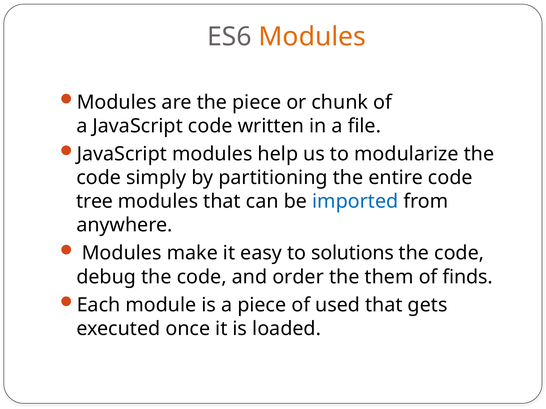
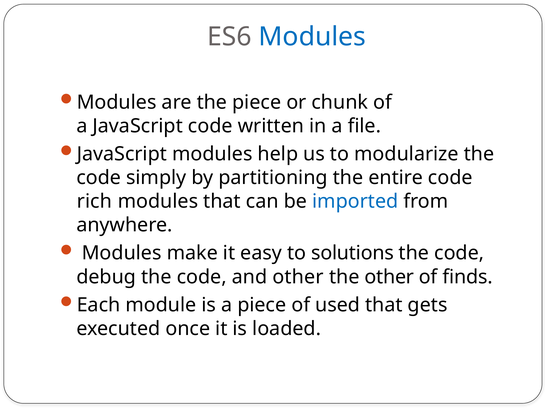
Modules at (312, 37) colour: orange -> blue
tree: tree -> rich
and order: order -> other
the them: them -> other
